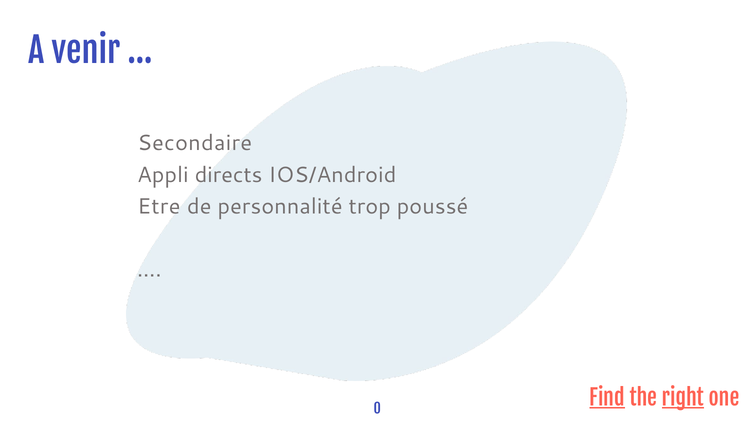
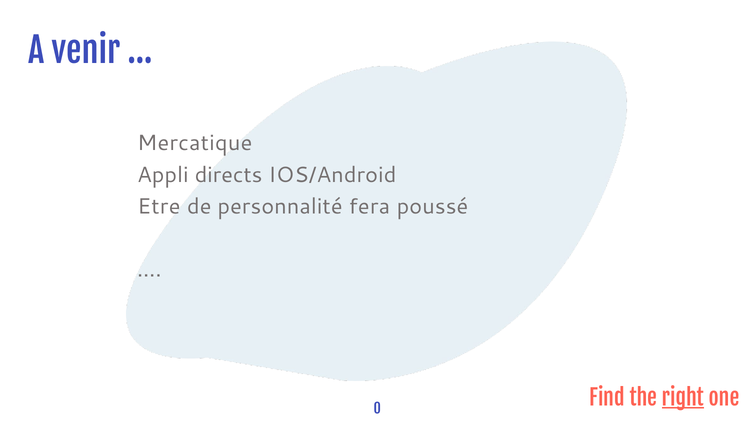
Secondaire: Secondaire -> Mercatique
trop: trop -> fera
Find underline: present -> none
